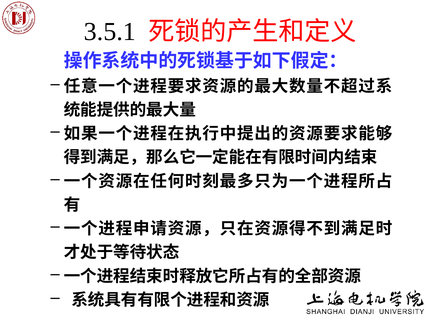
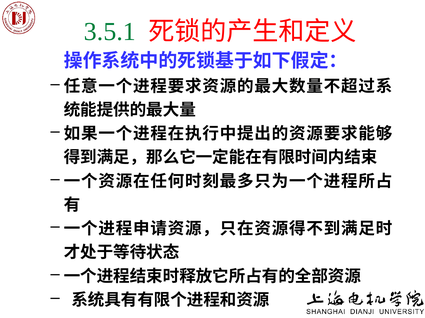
3.5.1 colour: black -> green
